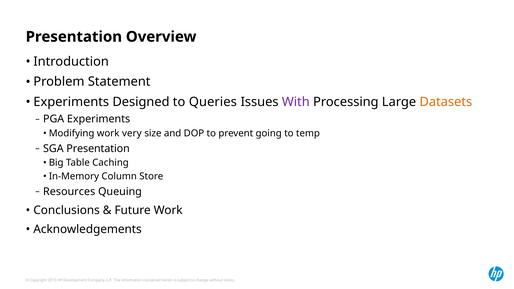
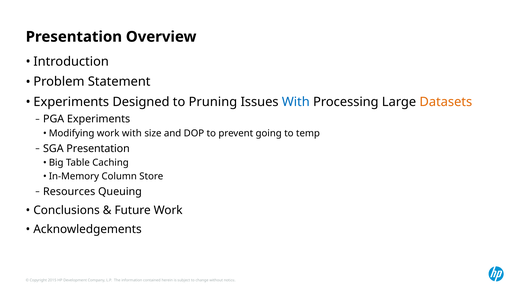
Queries: Queries -> Pruning
With at (296, 102) colour: purple -> blue
work very: very -> with
